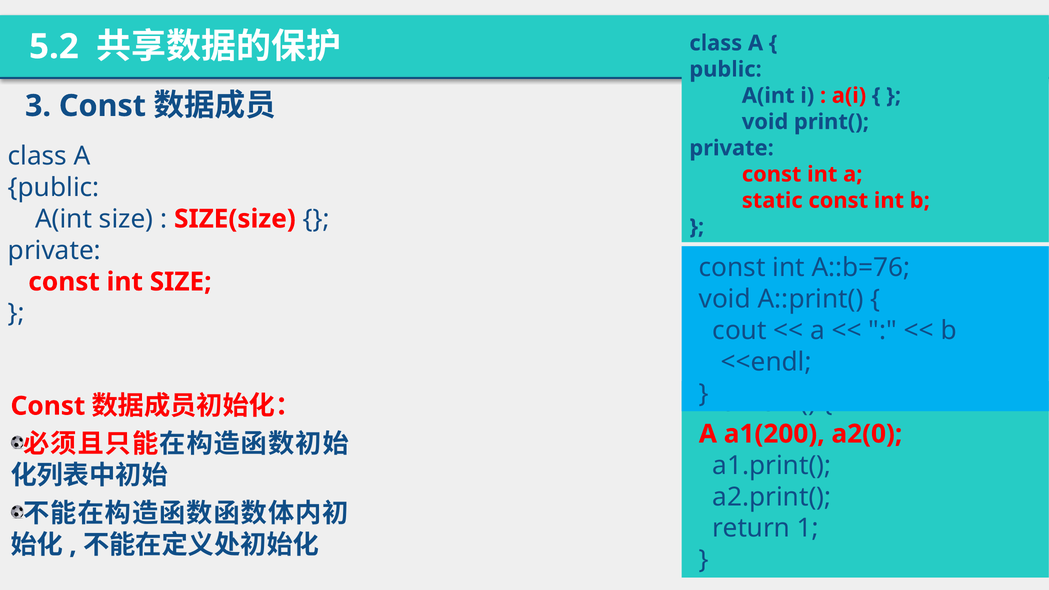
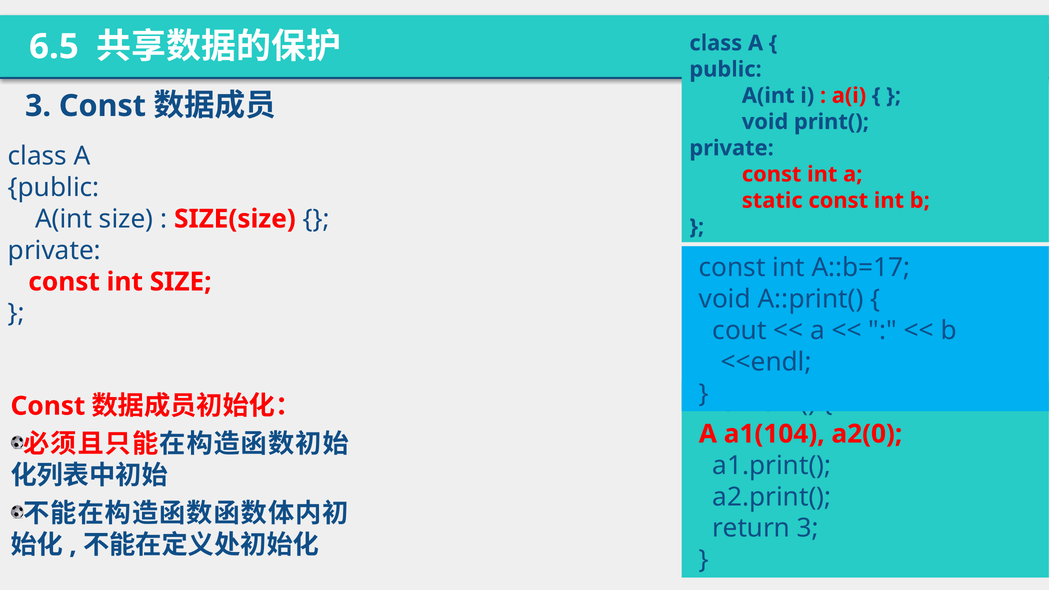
5.2: 5.2 -> 6.5
A::b=76: A::b=76 -> A::b=17
a1(200: a1(200 -> a1(104
return 1: 1 -> 3
